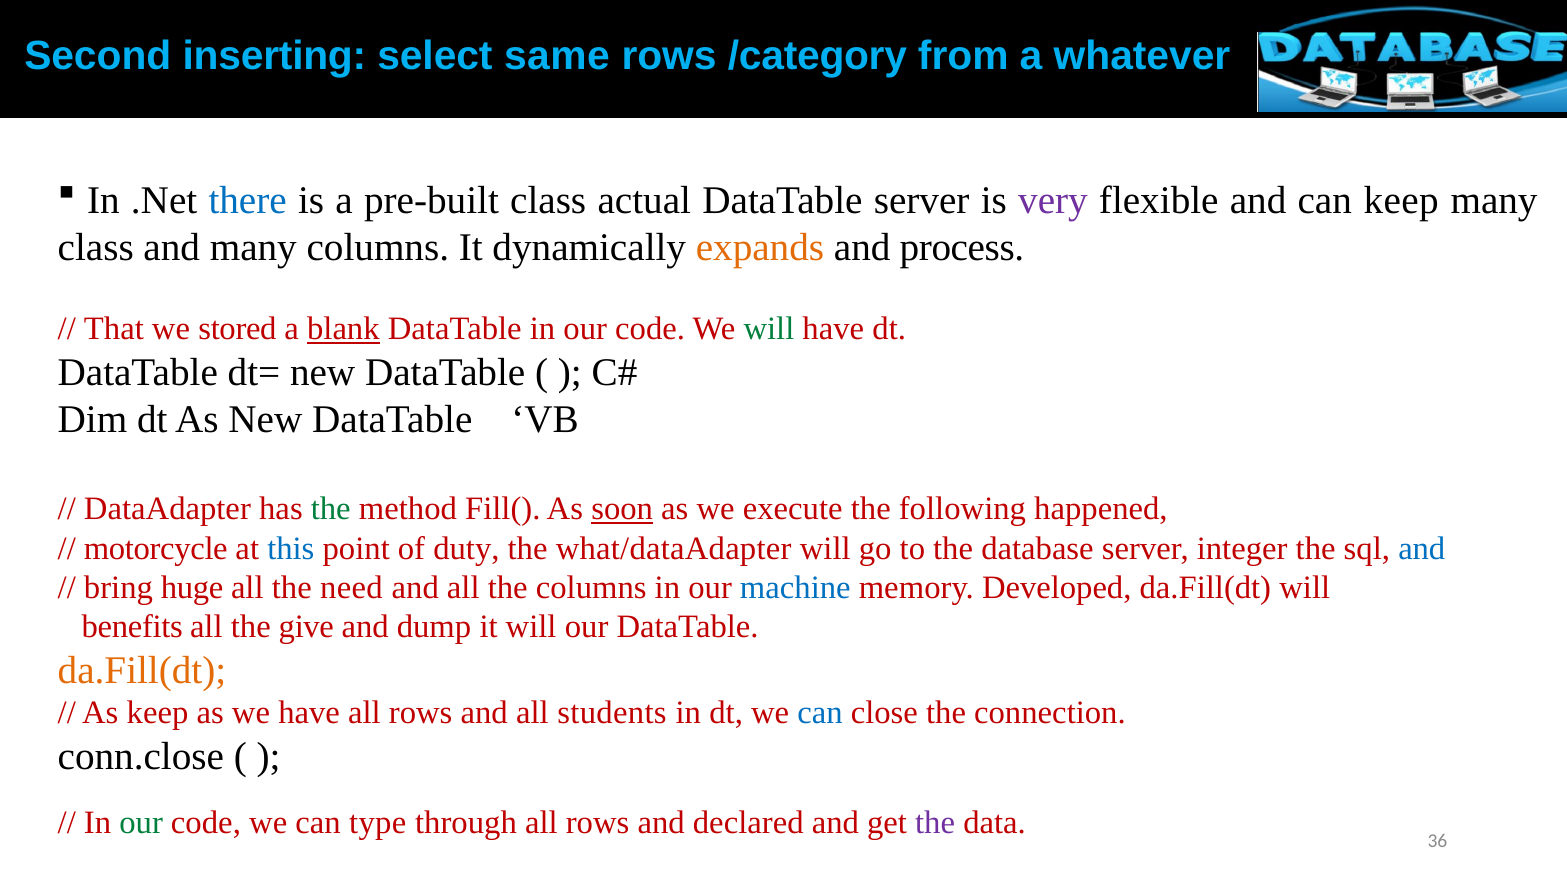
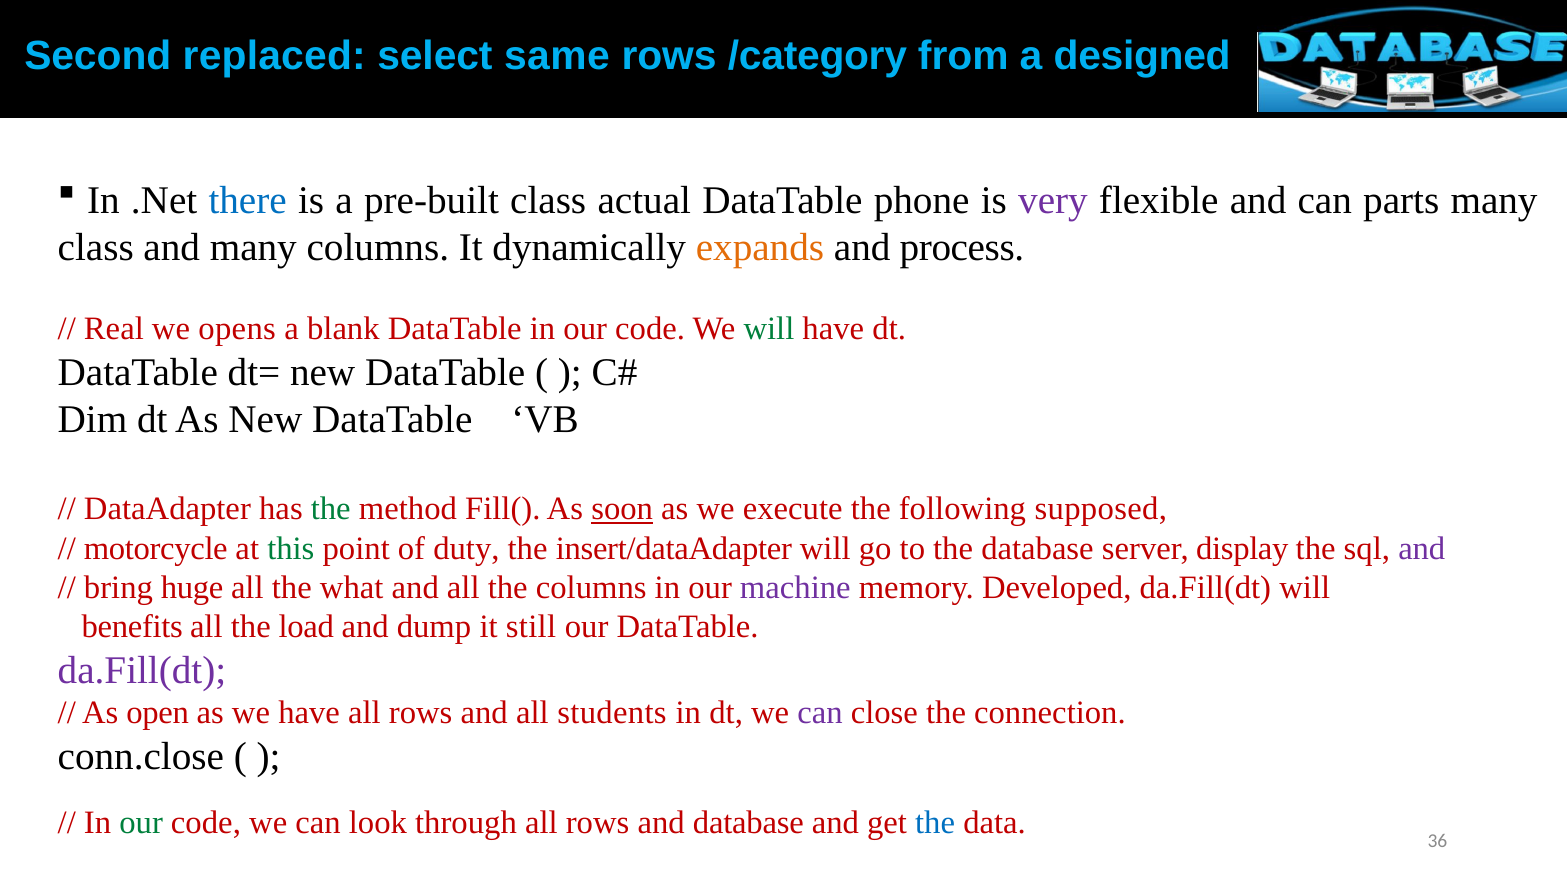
inserting: inserting -> replaced
whatever: whatever -> designed
DataTable server: server -> phone
can keep: keep -> parts
That: That -> Real
stored: stored -> opens
blank underline: present -> none
happened: happened -> supposed
this colour: blue -> green
what/dataAdapter: what/dataAdapter -> insert/dataAdapter
integer: integer -> display
and at (1422, 549) colour: blue -> purple
need: need -> what
machine colour: blue -> purple
give: give -> load
it will: will -> still
da.Fill(dt at (142, 671) colour: orange -> purple
As keep: keep -> open
can at (820, 713) colour: blue -> purple
type: type -> look
and declared: declared -> database
the at (935, 823) colour: purple -> blue
